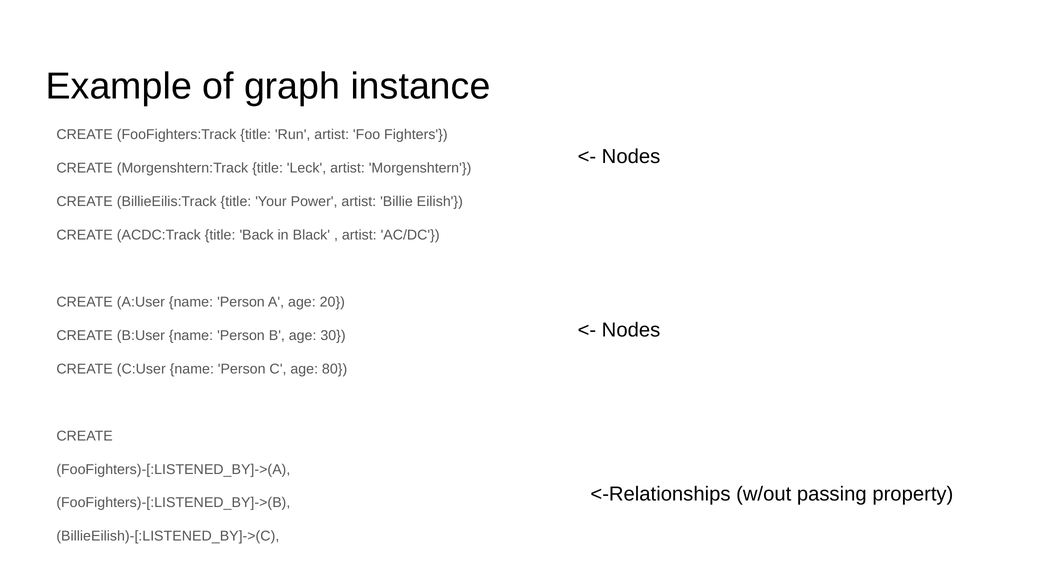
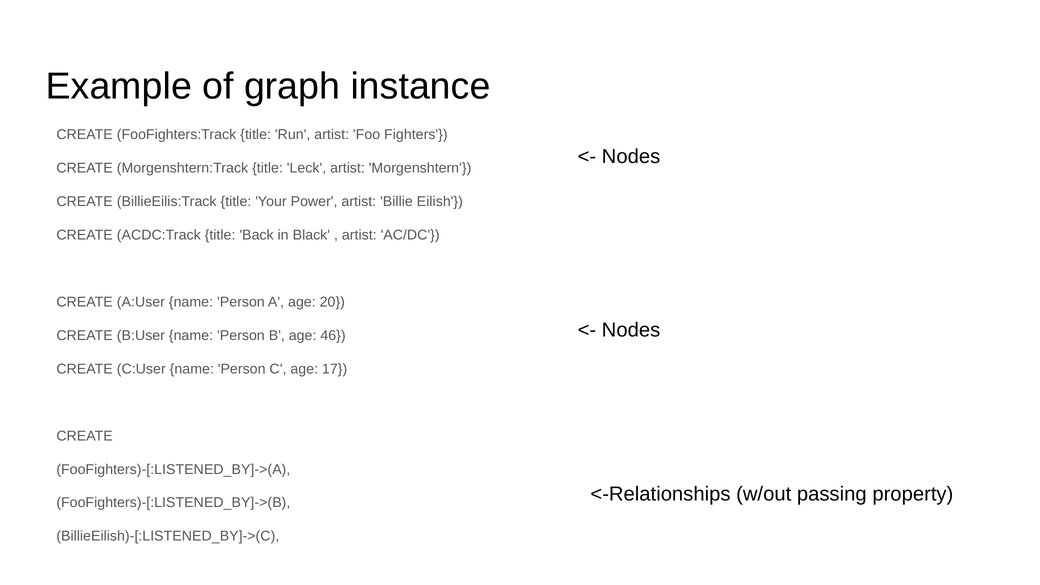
30: 30 -> 46
80: 80 -> 17
